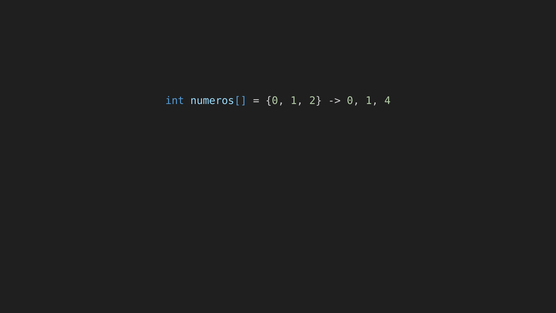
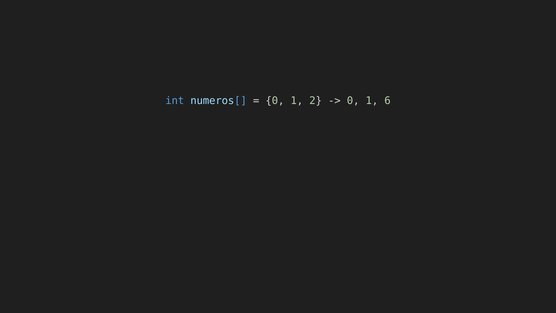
4: 4 -> 6
